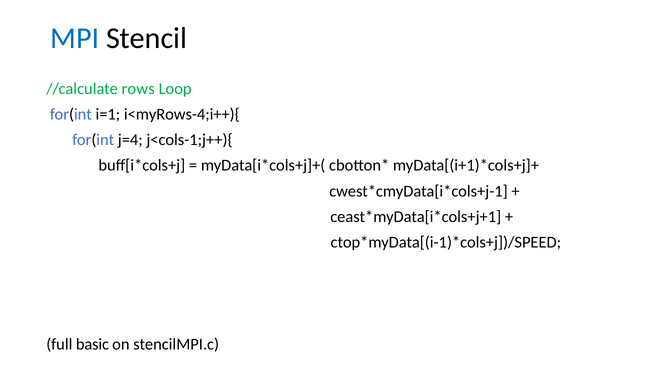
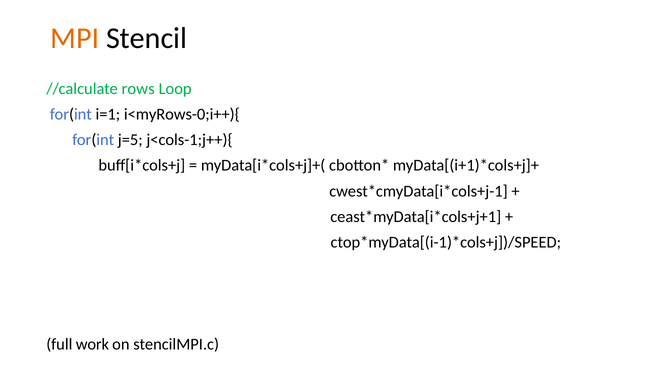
MPI colour: blue -> orange
i<myRows-4;i++){: i<myRows-4;i++){ -> i<myRows-0;i++){
j=4: j=4 -> j=5
basic: basic -> work
